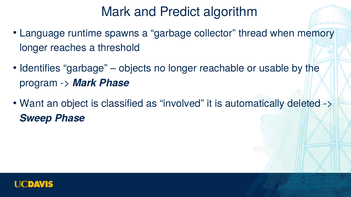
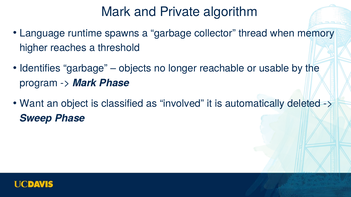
Predict: Predict -> Private
longer at (34, 48): longer -> higher
